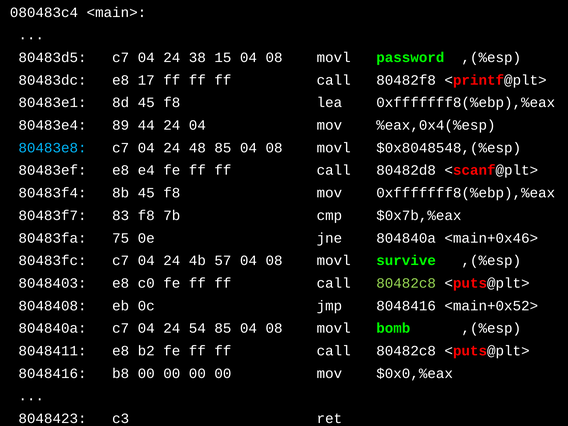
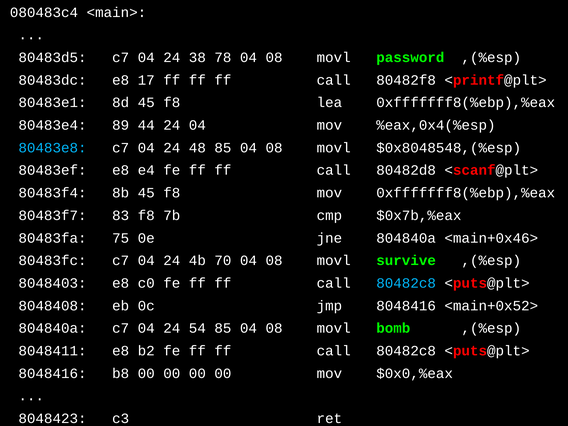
15: 15 -> 78
57: 57 -> 70
80482c8 at (406, 283) colour: light green -> light blue
